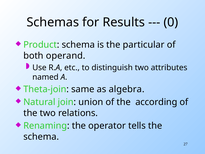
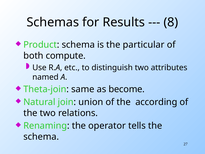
0: 0 -> 8
operand: operand -> compute
algebra: algebra -> become
